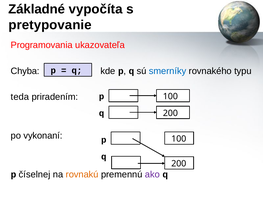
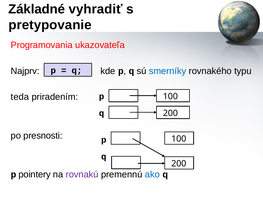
vypočíta: vypočíta -> vyhradiť
Chyba: Chyba -> Najprv
vykonaní: vykonaní -> presnosti
číselnej: číselnej -> pointery
rovnakú colour: orange -> purple
ako colour: purple -> blue
